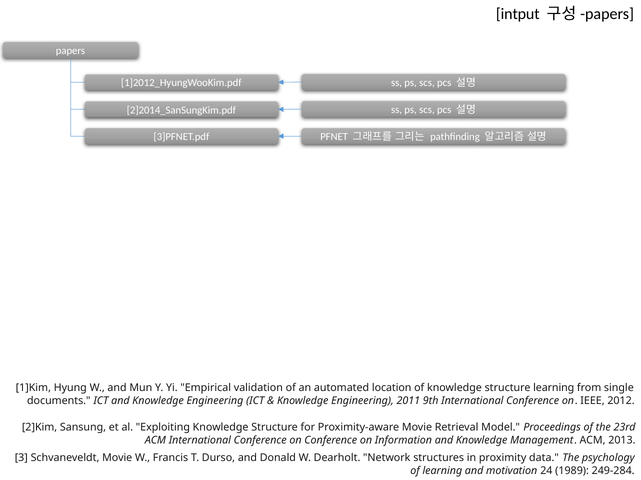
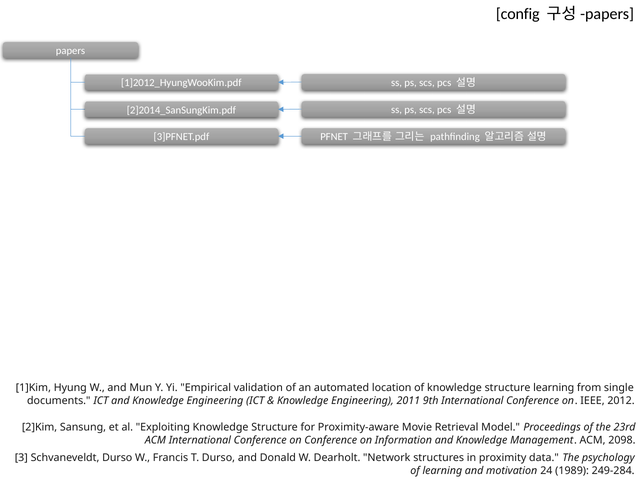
intput: intput -> config
2013: 2013 -> 2098
Schvaneveldt Movie: Movie -> Durso
